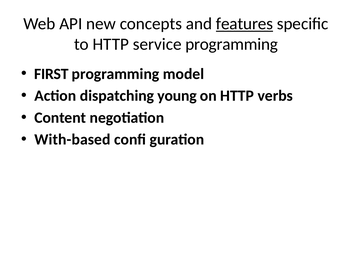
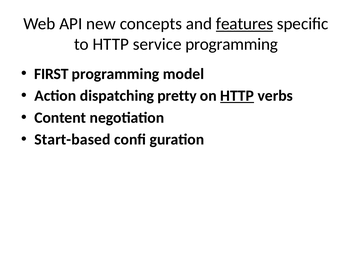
young: young -> pretty
HTTP at (237, 96) underline: none -> present
With-based: With-based -> Start-based
